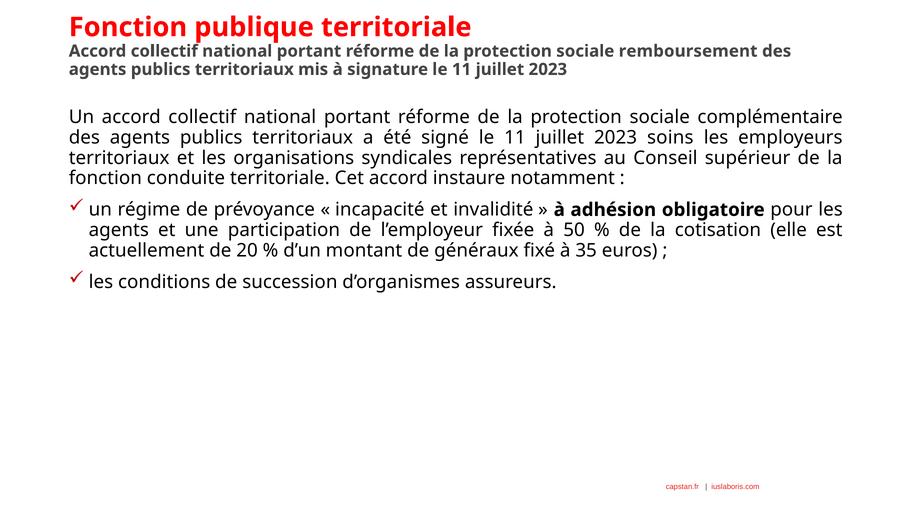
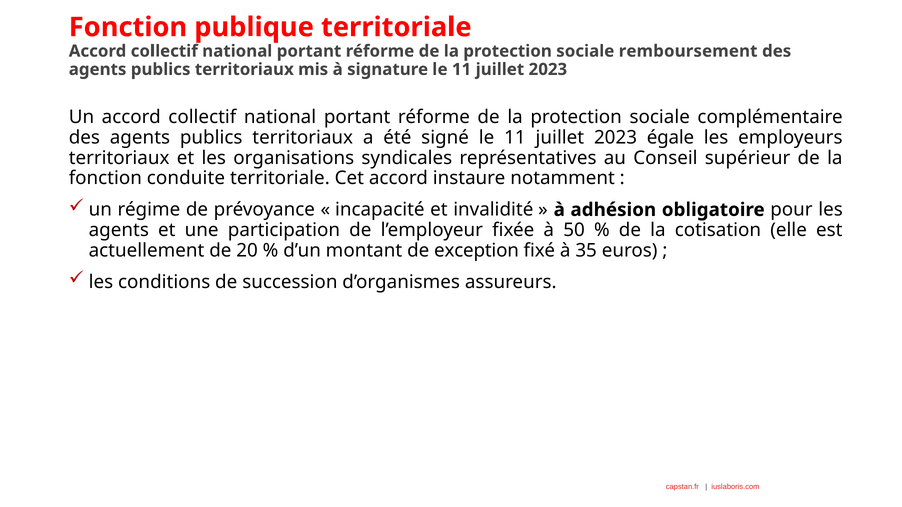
soins: soins -> égale
généraux: généraux -> exception
